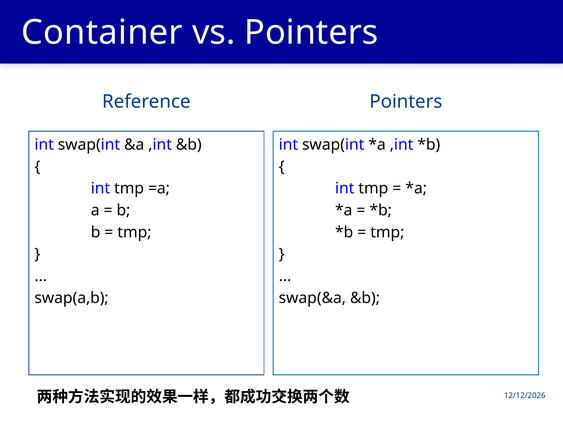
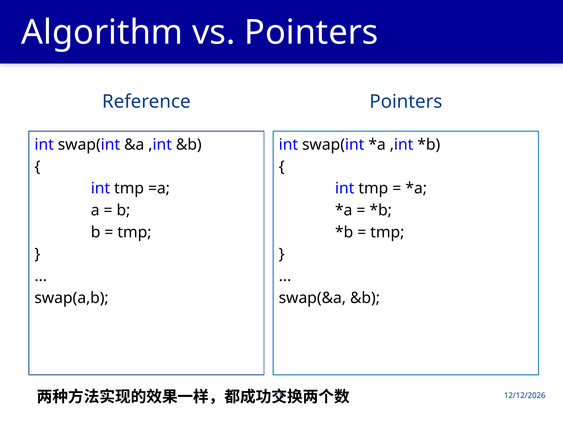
Container: Container -> Algorithm
